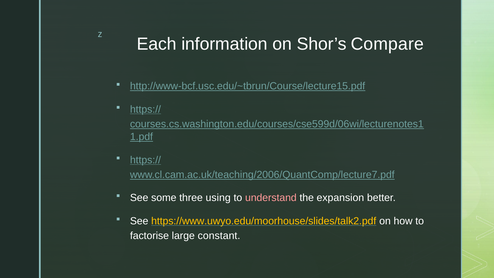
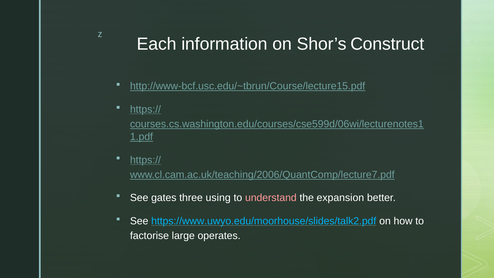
Compare: Compare -> Construct
some: some -> gates
https://www.uwyo.edu/moorhouse/slides/talk2.pdf colour: yellow -> light blue
constant: constant -> operates
